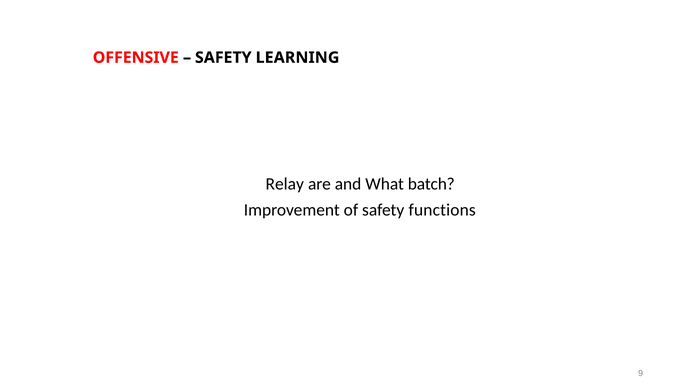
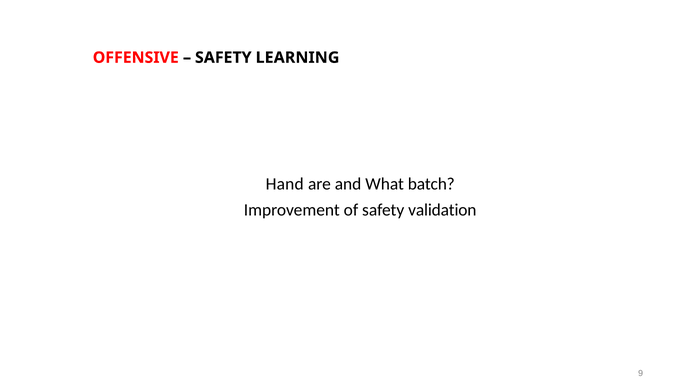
Relay: Relay -> Hand
functions: functions -> validation
